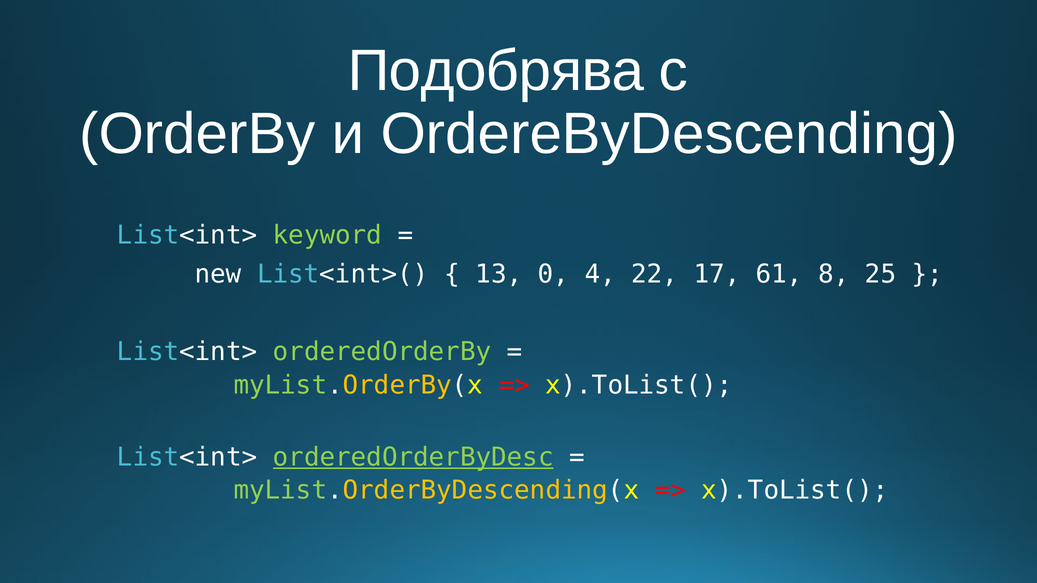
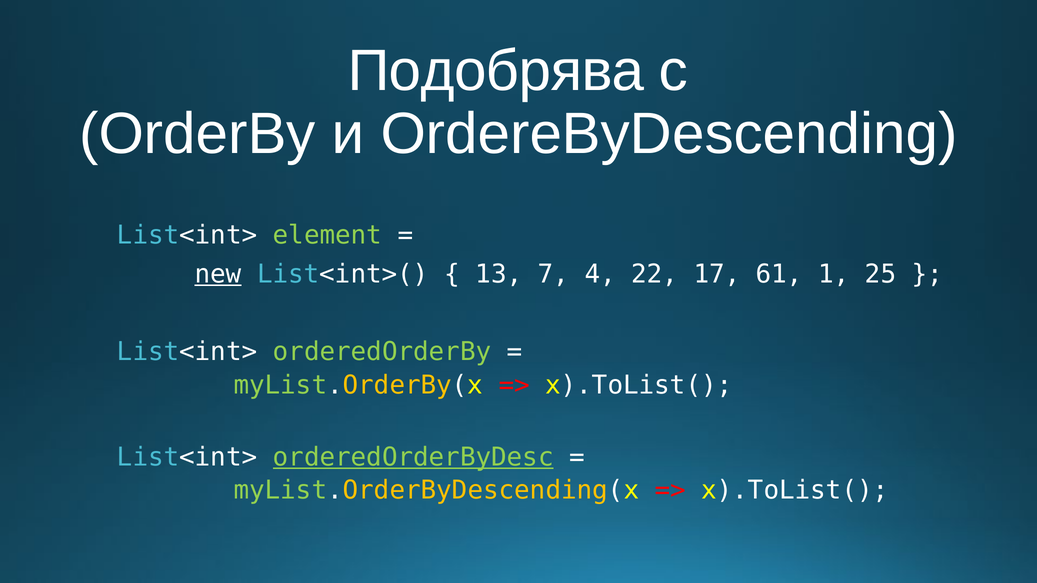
keyword: keyword -> element
new underline: none -> present
0: 0 -> 7
8: 8 -> 1
